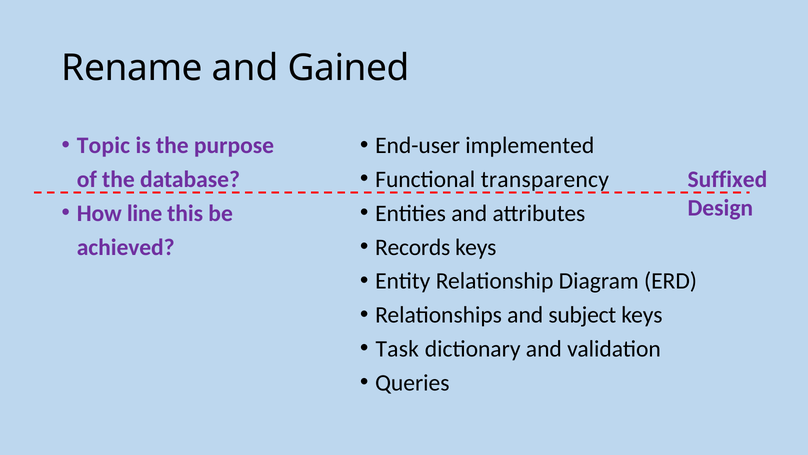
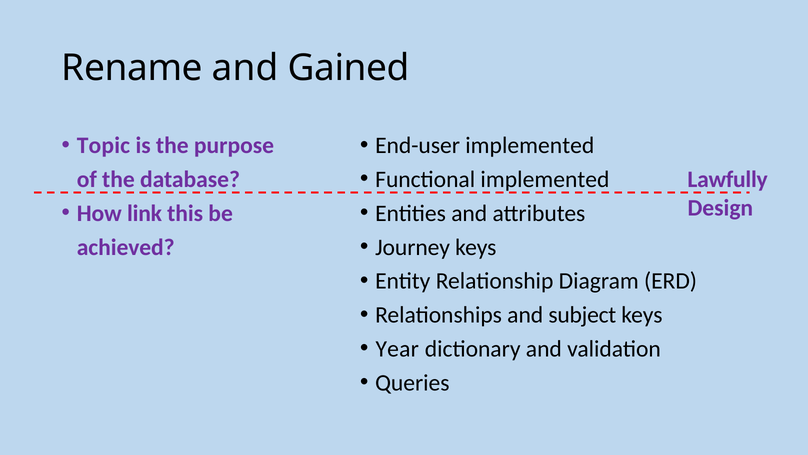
Functional transparency: transparency -> implemented
Suffixed: Suffixed -> Lawfully
line: line -> link
Records: Records -> Journey
Task: Task -> Year
